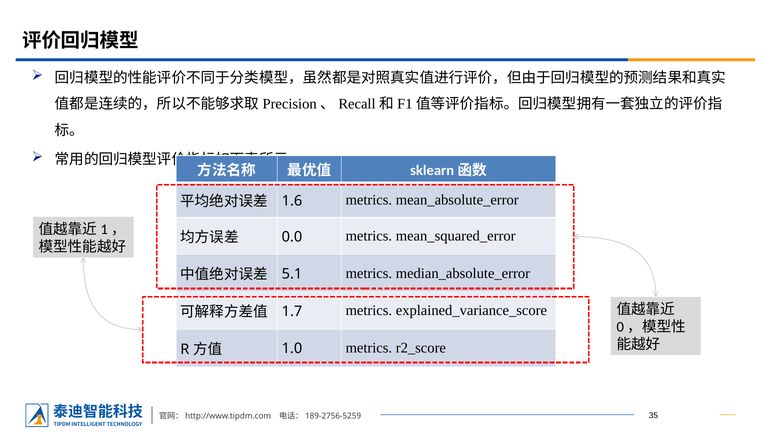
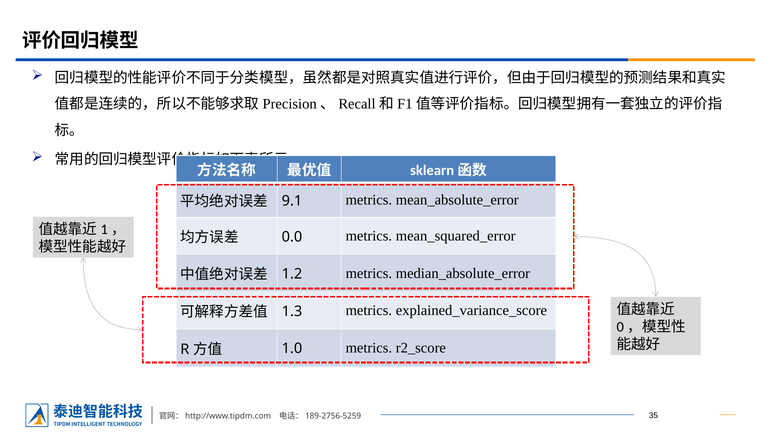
1.6: 1.6 -> 9.1
5.1: 5.1 -> 1.2
1.7: 1.7 -> 1.3
